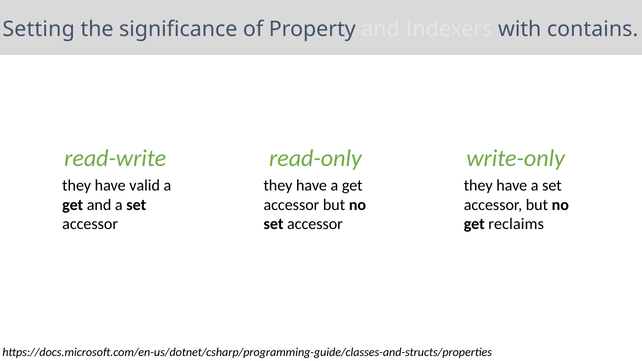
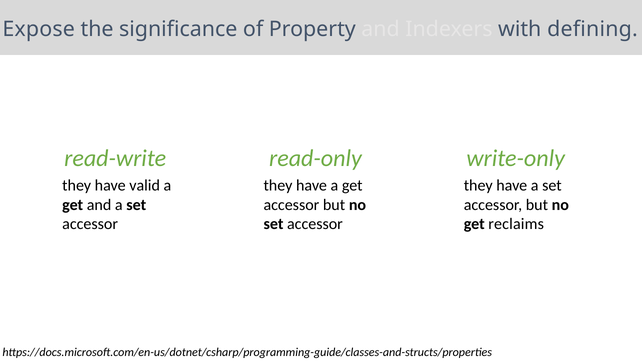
Setting: Setting -> Expose
contains: contains -> defining
